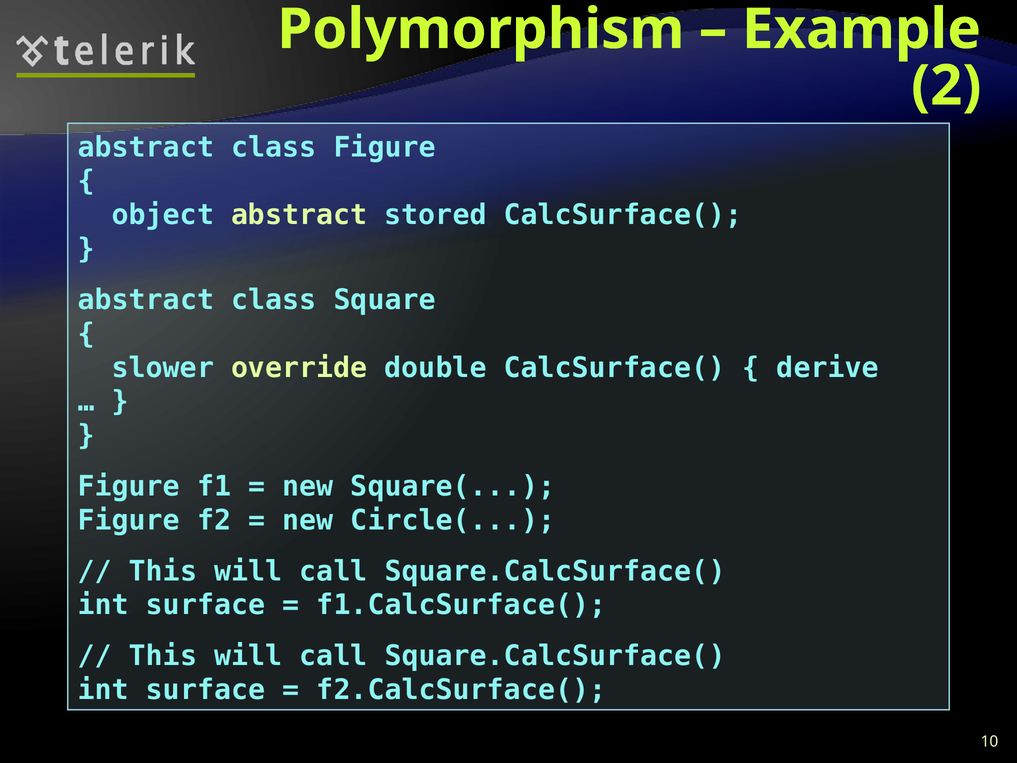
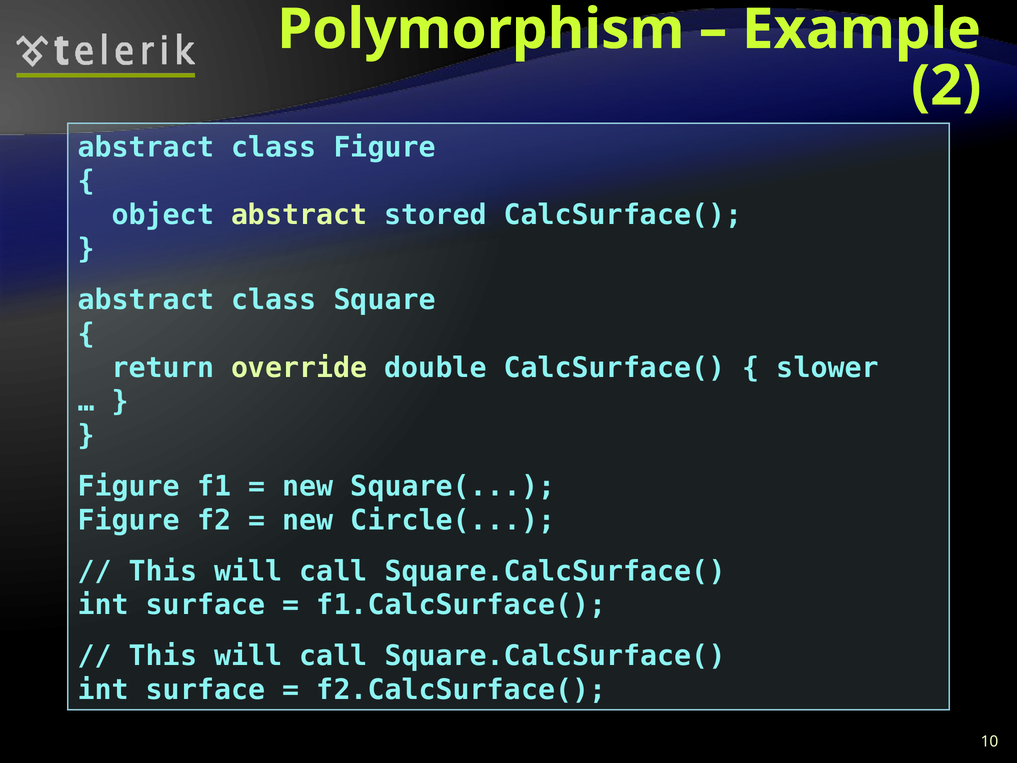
slower: slower -> return
derive: derive -> slower
